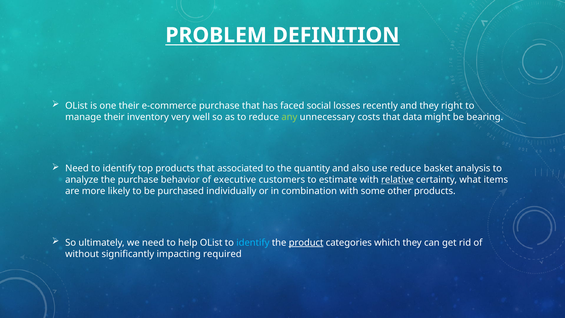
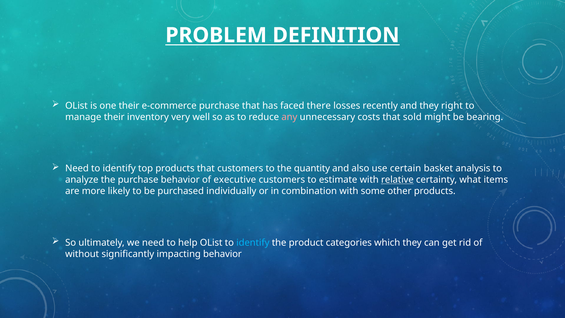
social: social -> there
any colour: light green -> pink
data: data -> sold
that associated: associated -> customers
use reduce: reduce -> certain
product underline: present -> none
impacting required: required -> behavior
